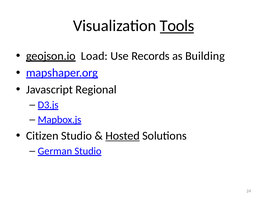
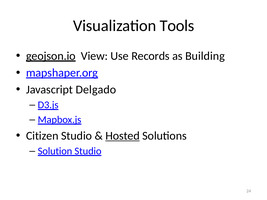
Tools underline: present -> none
Load: Load -> View
Regional: Regional -> Delgado
German: German -> Solution
